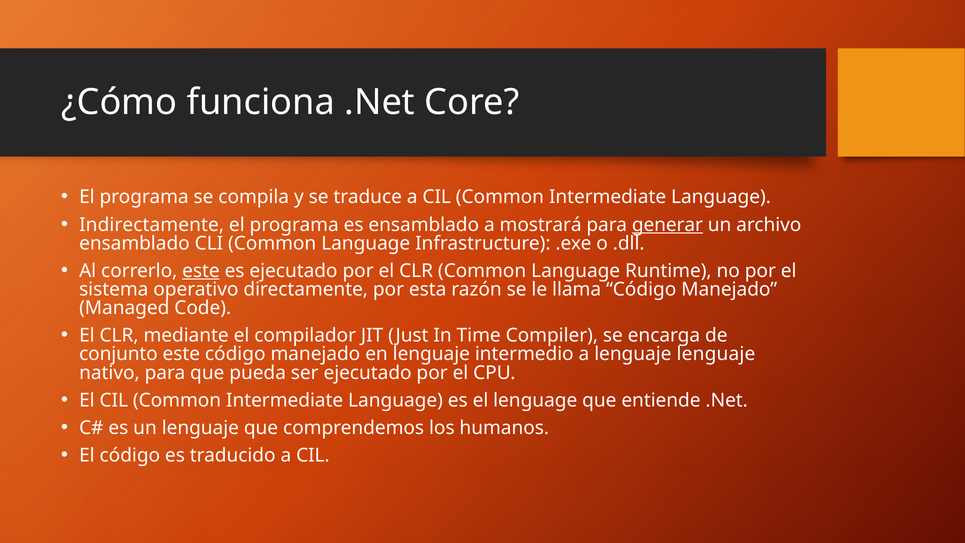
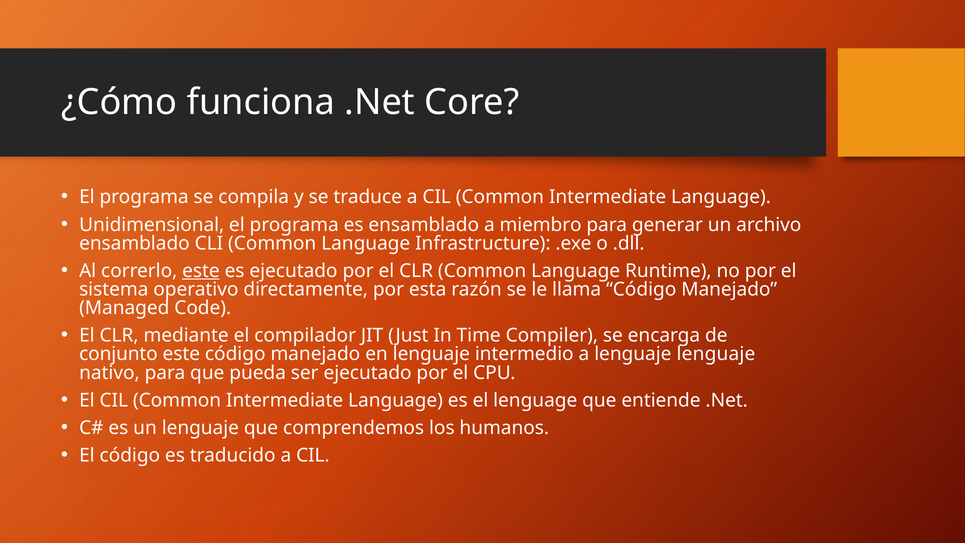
Indirectamente: Indirectamente -> Unidimensional
mostrará: mostrará -> miembro
generar underline: present -> none
